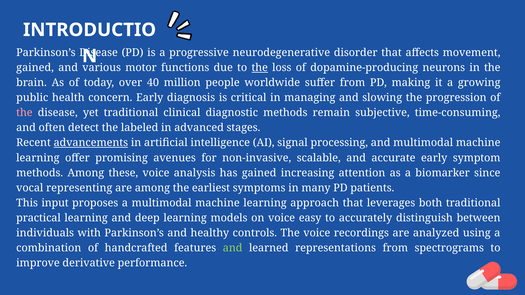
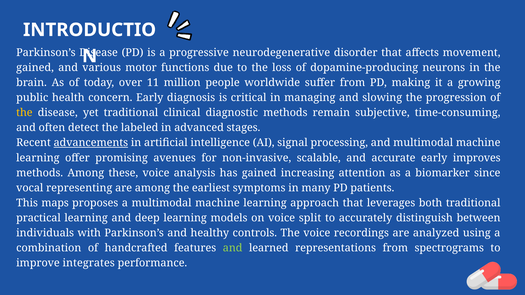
the at (260, 68) underline: present -> none
40: 40 -> 11
the at (24, 113) colour: pink -> yellow
symptom: symptom -> improves
input: input -> maps
easy: easy -> split
derivative: derivative -> integrates
